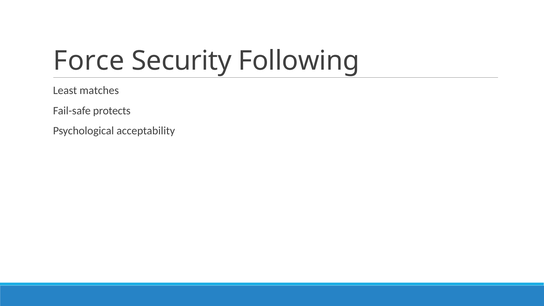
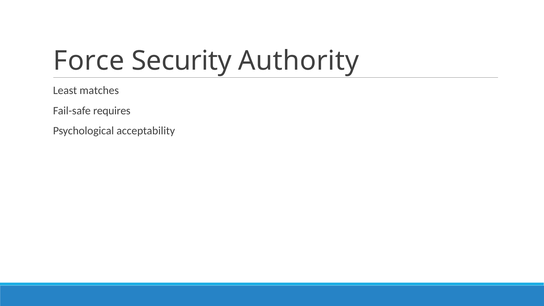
Following: Following -> Authority
protects: protects -> requires
